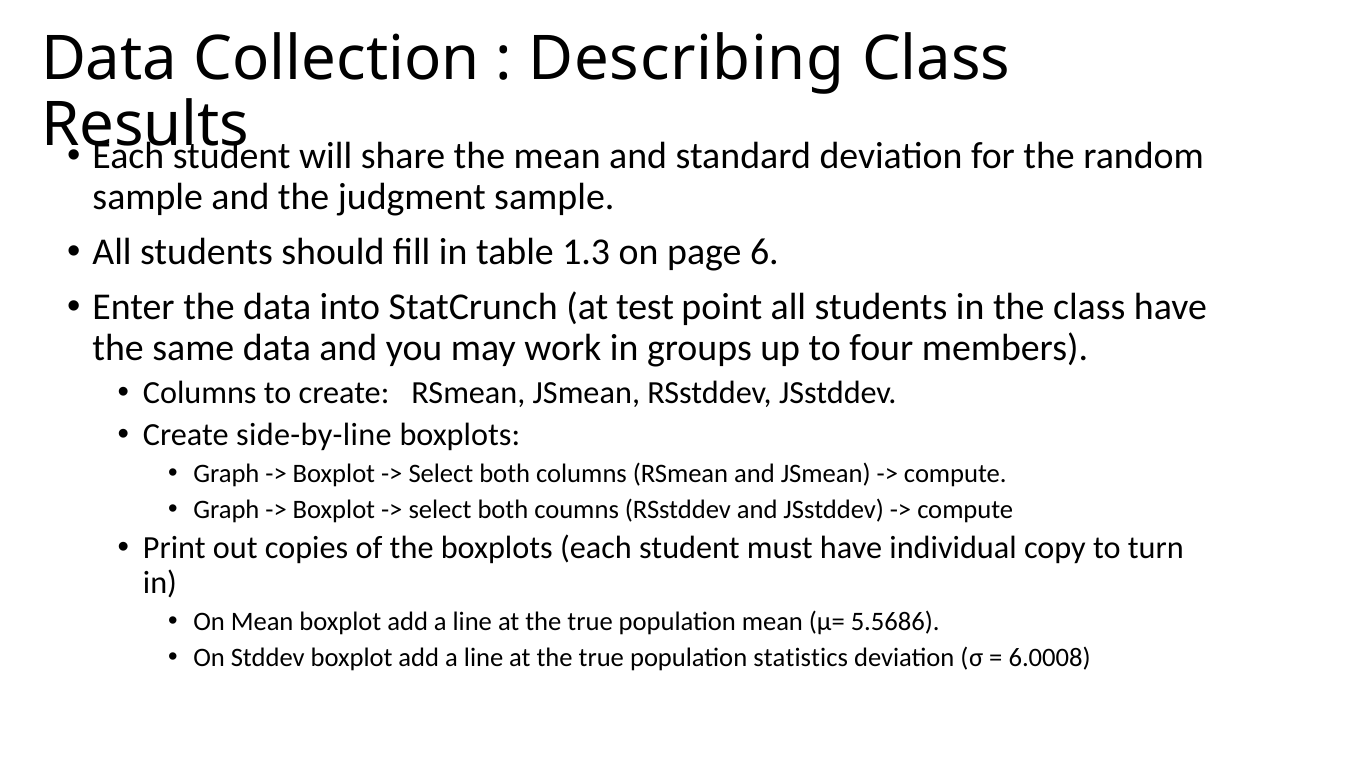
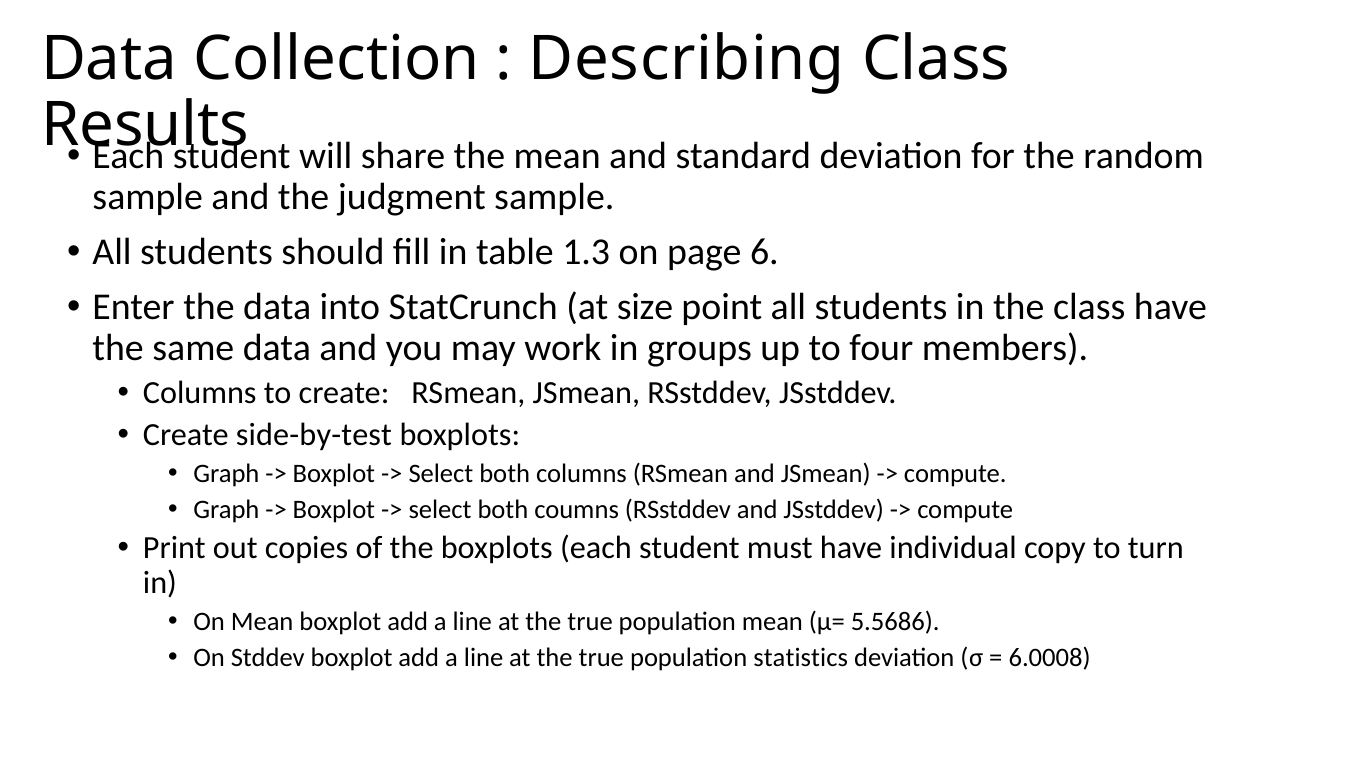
test: test -> size
side-by-line: side-by-line -> side-by-test
